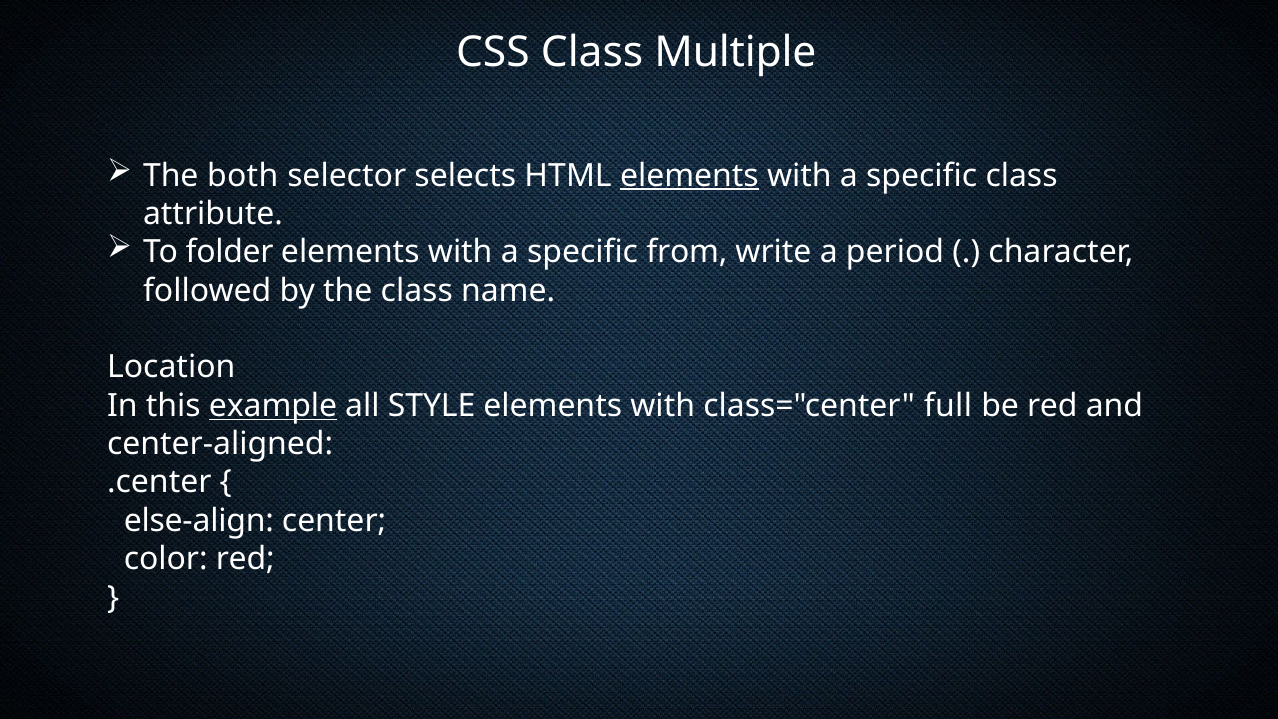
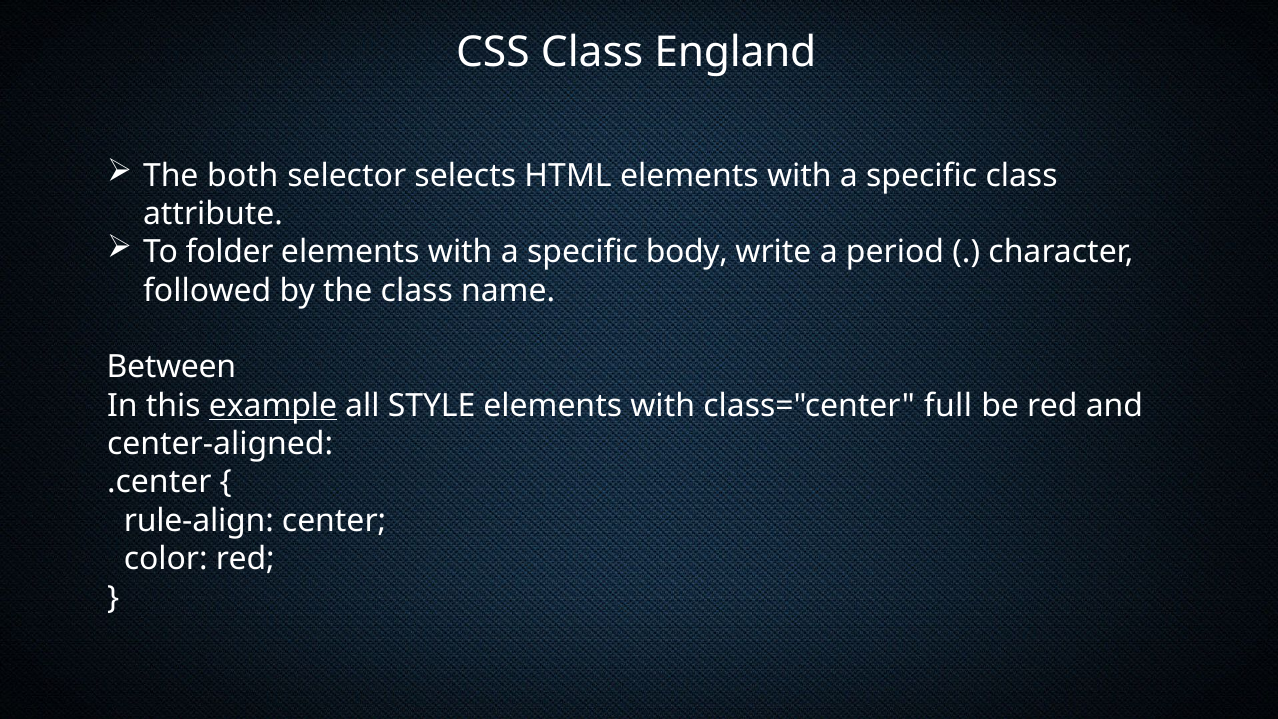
Multiple: Multiple -> England
elements at (689, 176) underline: present -> none
from: from -> body
Location: Location -> Between
else-align: else-align -> rule-align
